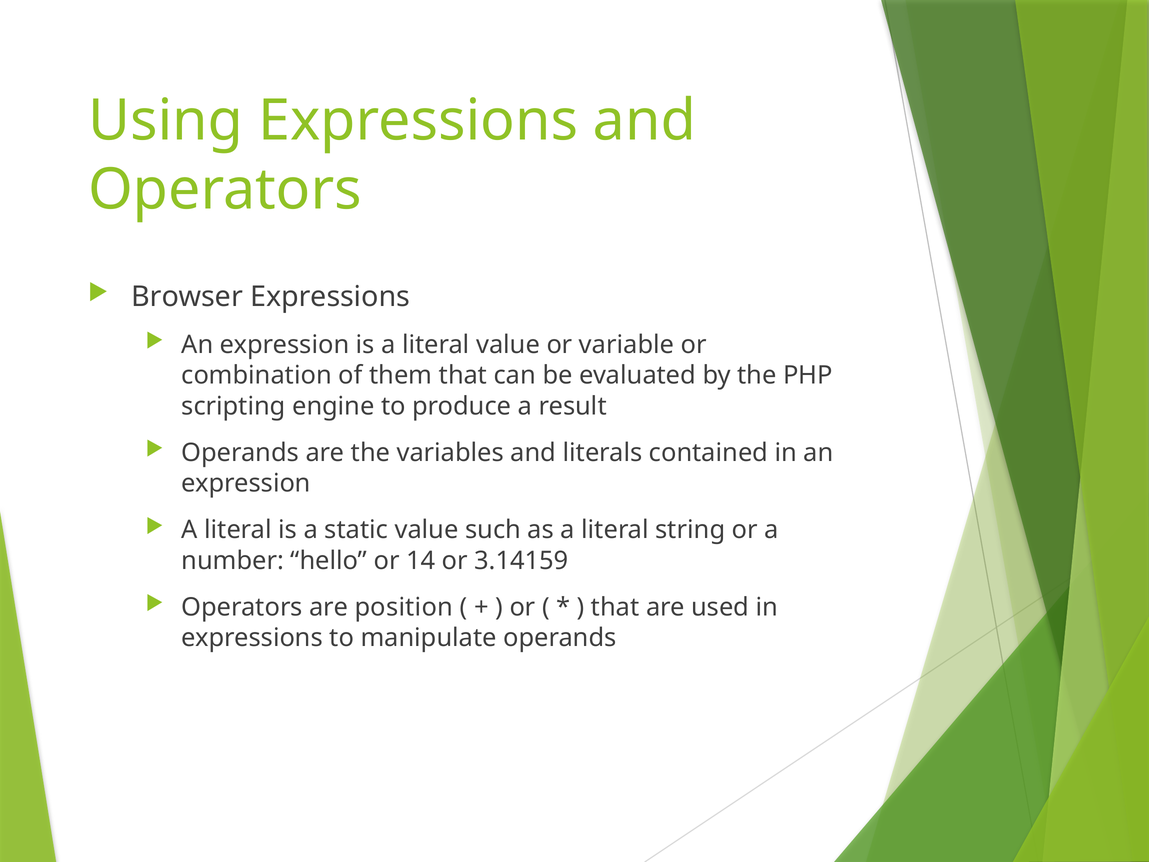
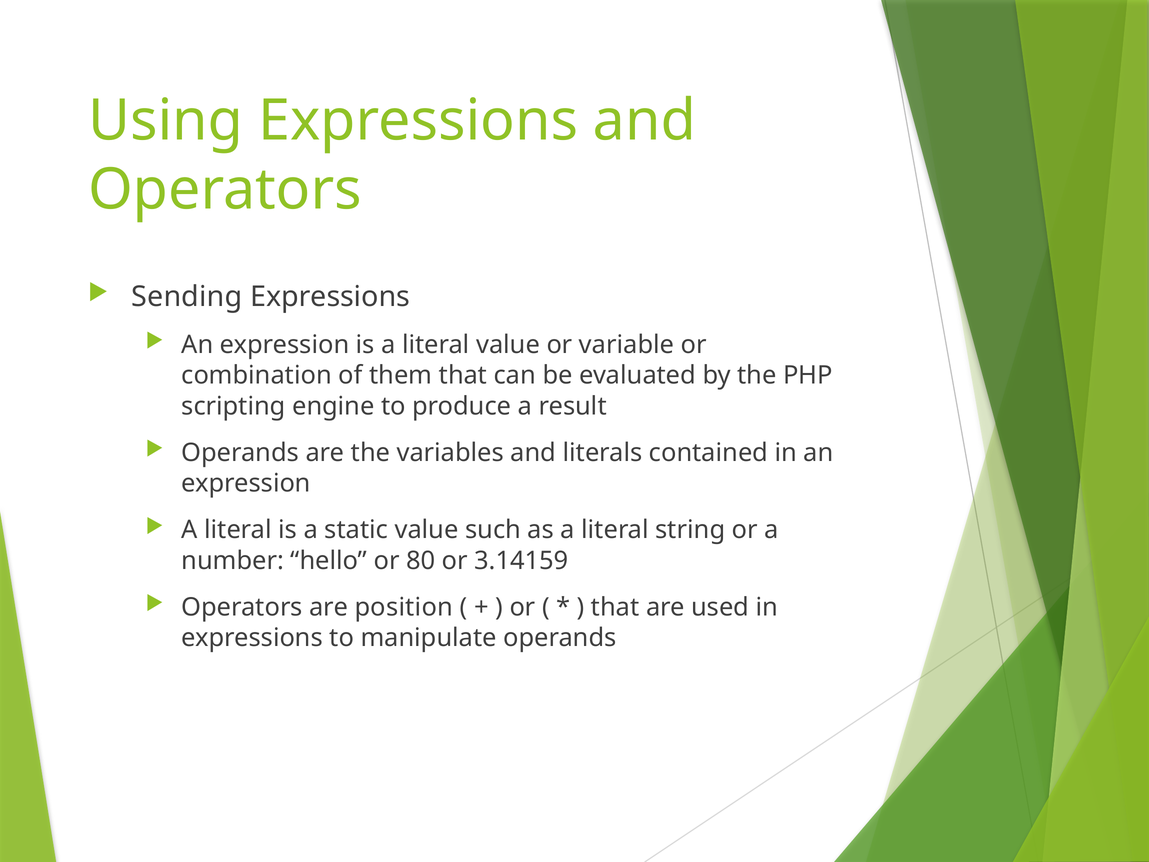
Browser: Browser -> Sending
14: 14 -> 80
